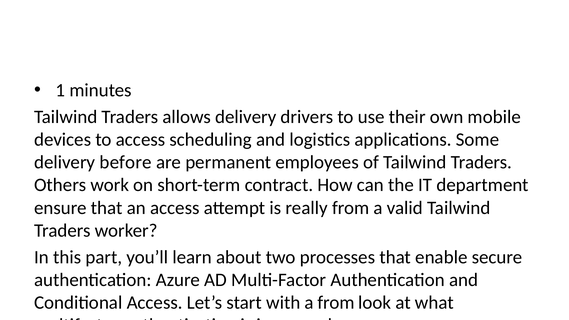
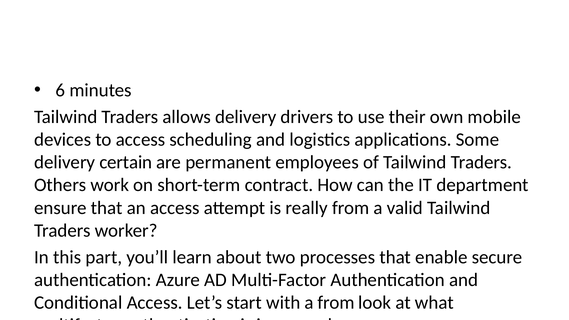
1: 1 -> 6
before: before -> certain
